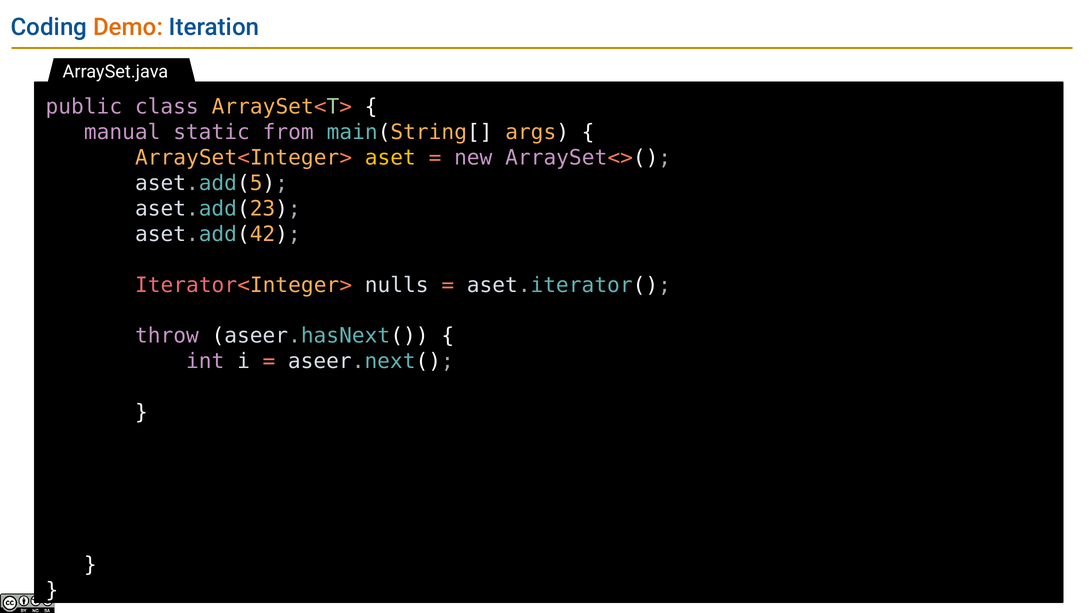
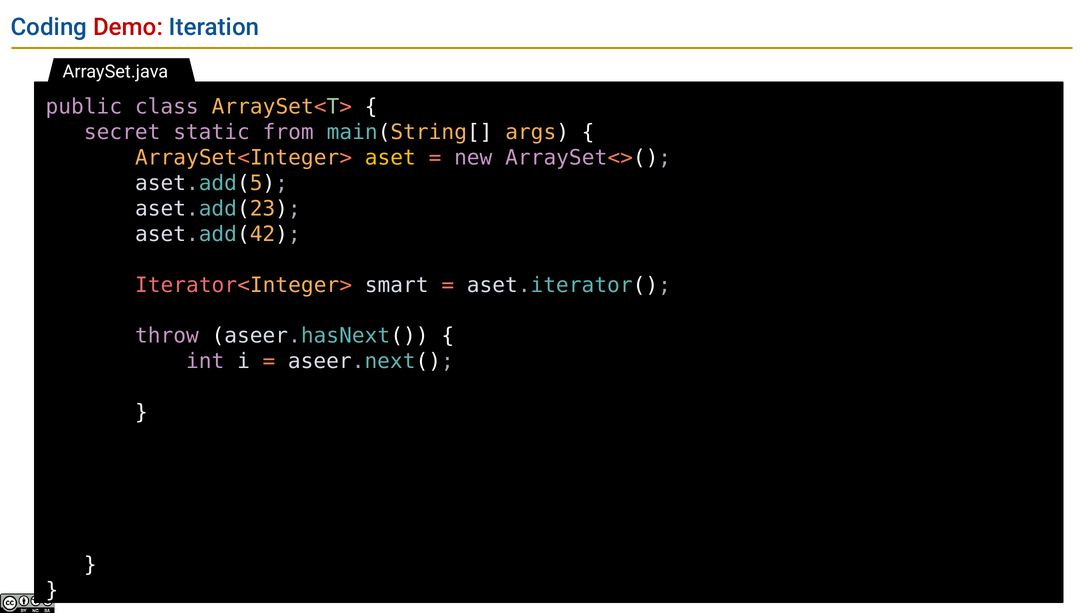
Demo colour: orange -> red
manual: manual -> secret
nulls: nulls -> smart
